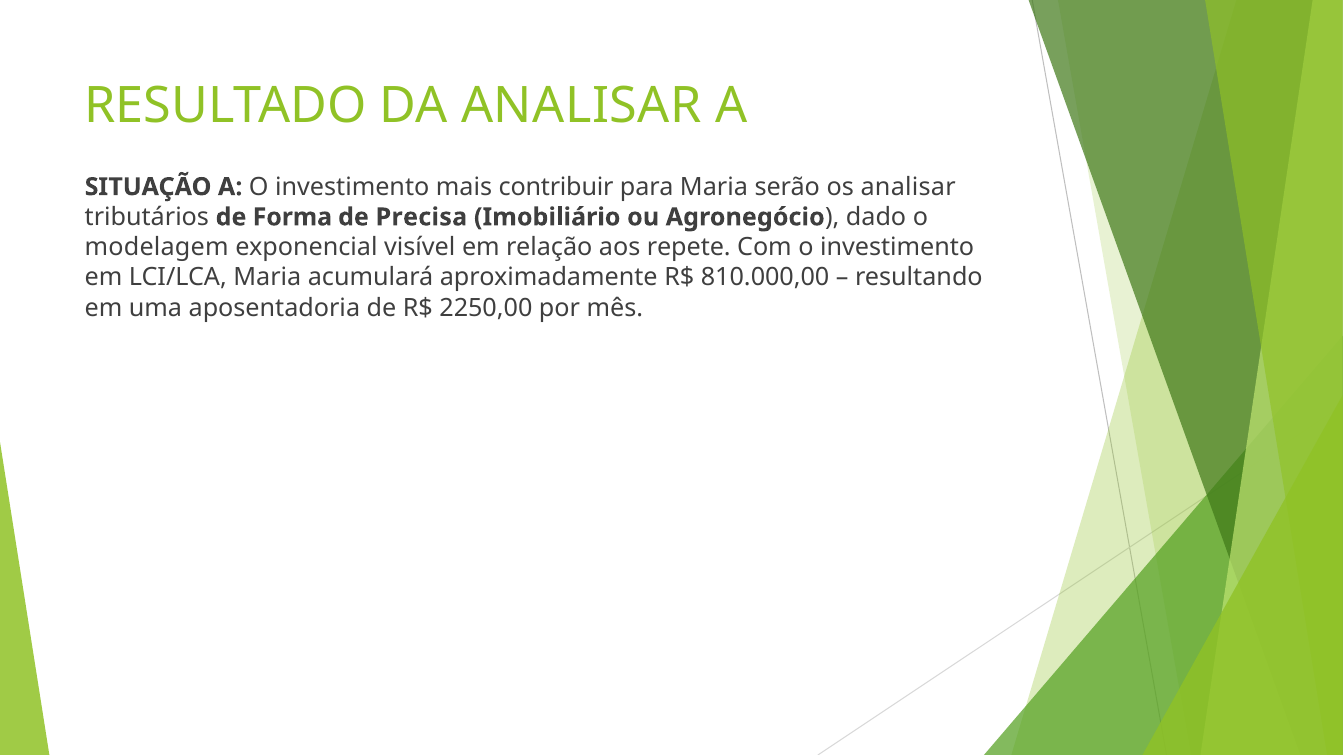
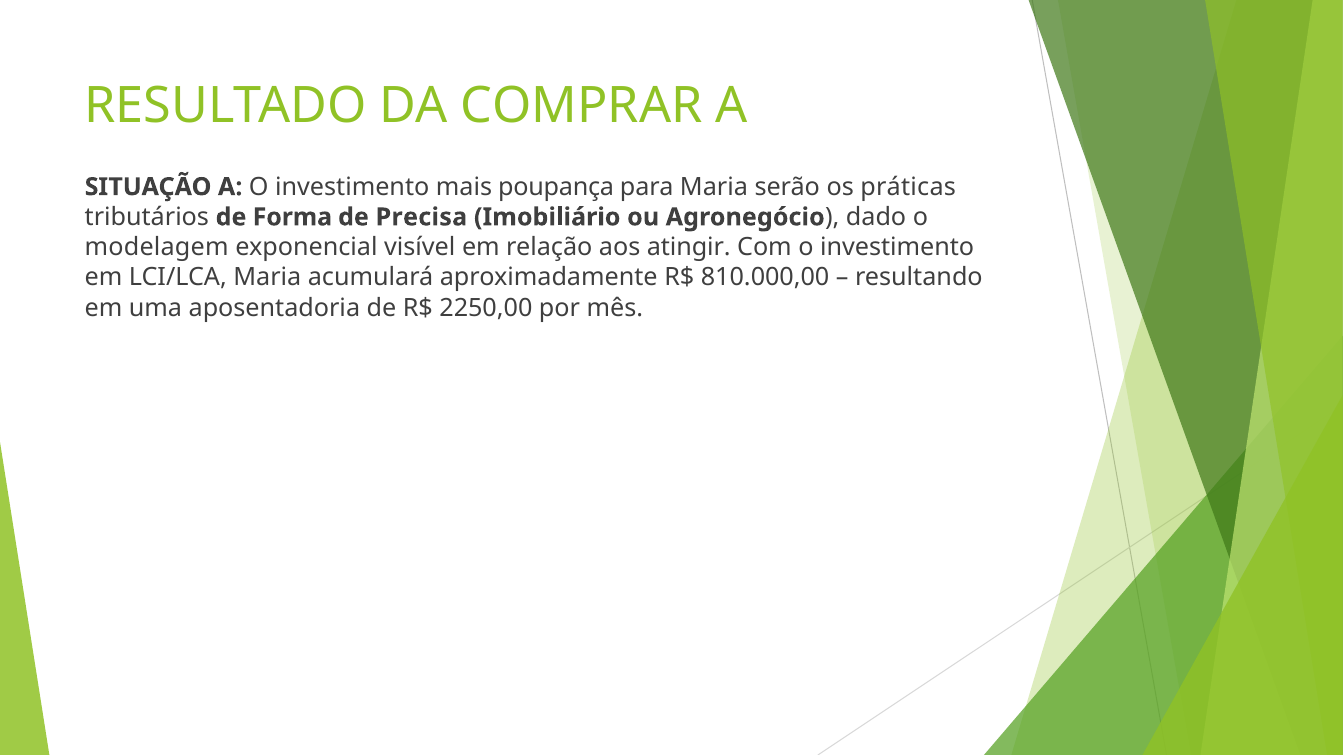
DA ANALISAR: ANALISAR -> COMPRAR
contribuir: contribuir -> poupança
os analisar: analisar -> práticas
repete: repete -> atingir
